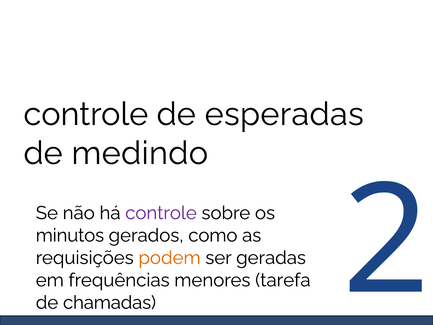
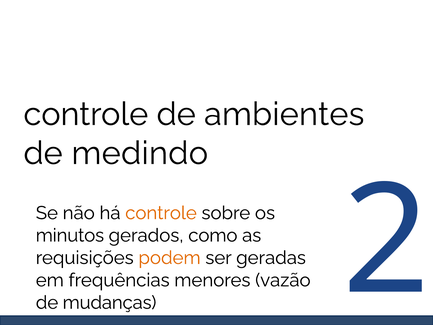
esperadas: esperadas -> ambientes
controle at (161, 213) colour: purple -> orange
tarefa: tarefa -> vazão
chamadas: chamadas -> mudanças
